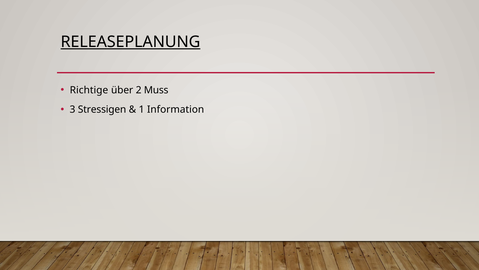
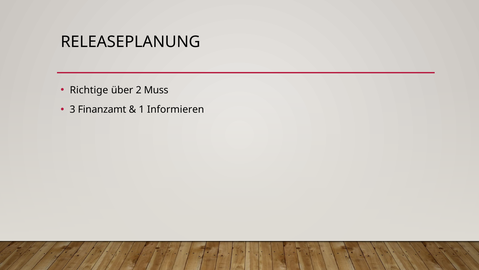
RELEASEPLANUNG underline: present -> none
Stressigen: Stressigen -> Finanzamt
Information: Information -> Informieren
